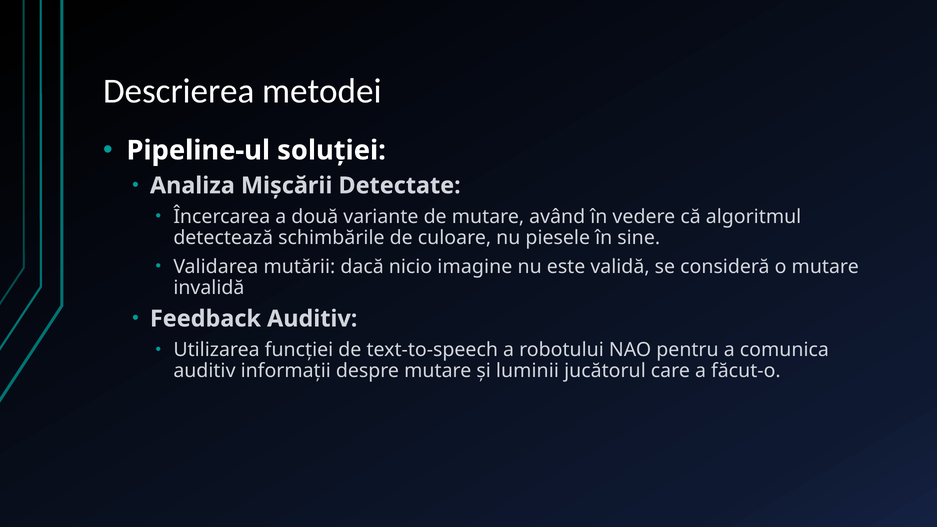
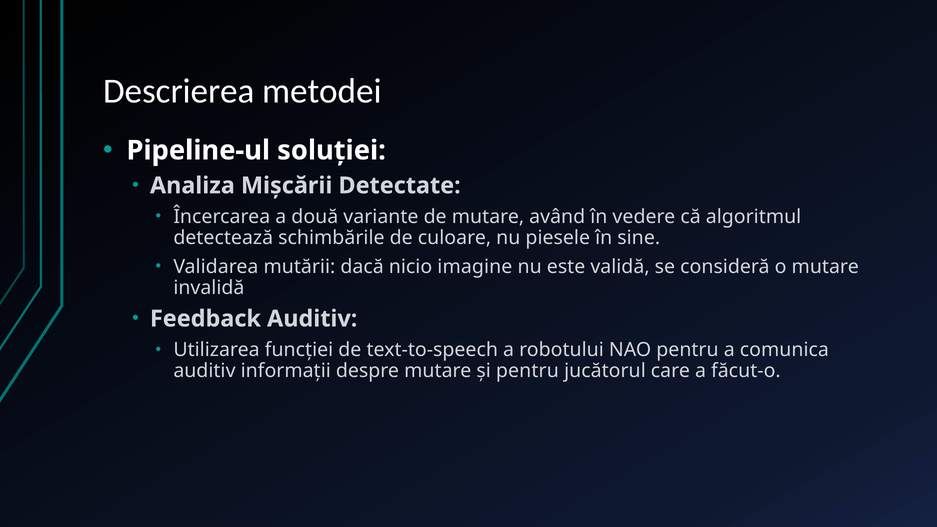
și luminii: luminii -> pentru
